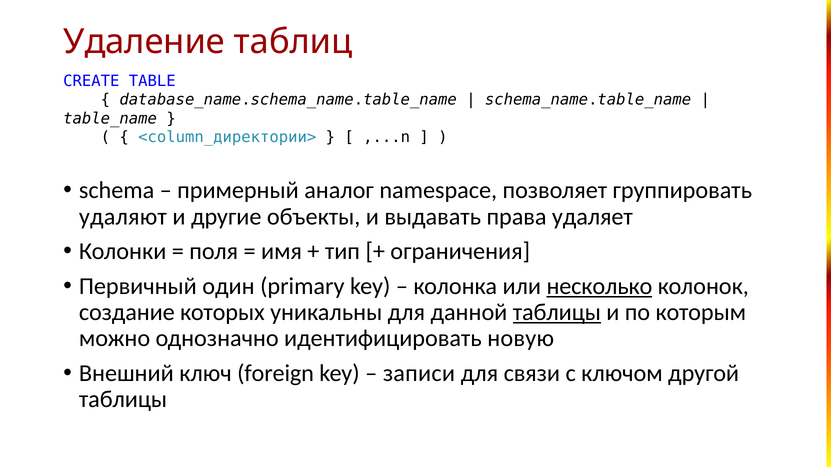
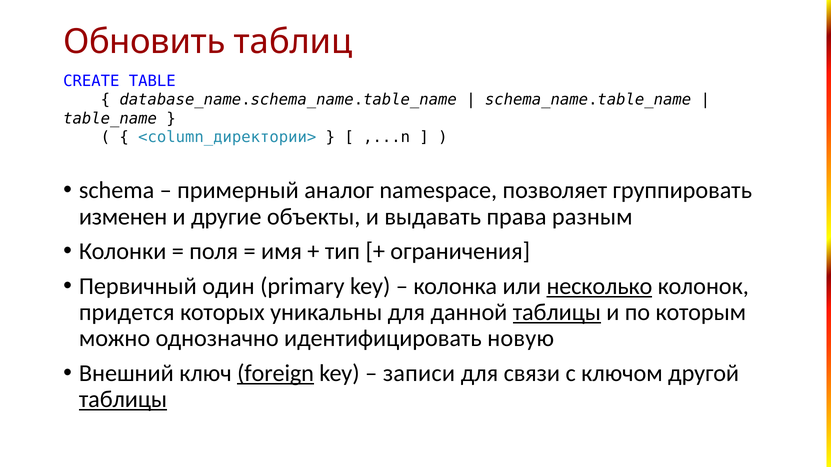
Удаление: Удаление -> Обновить
удаляют: удаляют -> изменен
удаляет: удаляет -> разным
создание: создание -> придется
foreign underline: none -> present
таблицы at (123, 400) underline: none -> present
